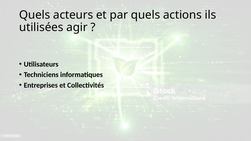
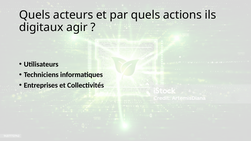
utilisées: utilisées -> digitaux
